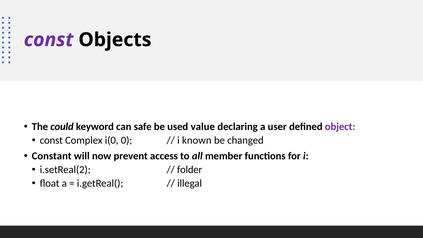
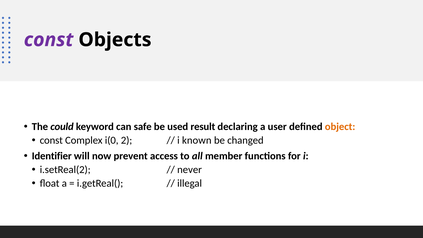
value: value -> result
object colour: purple -> orange
0: 0 -> 2
Constant: Constant -> Identifier
folder: folder -> never
